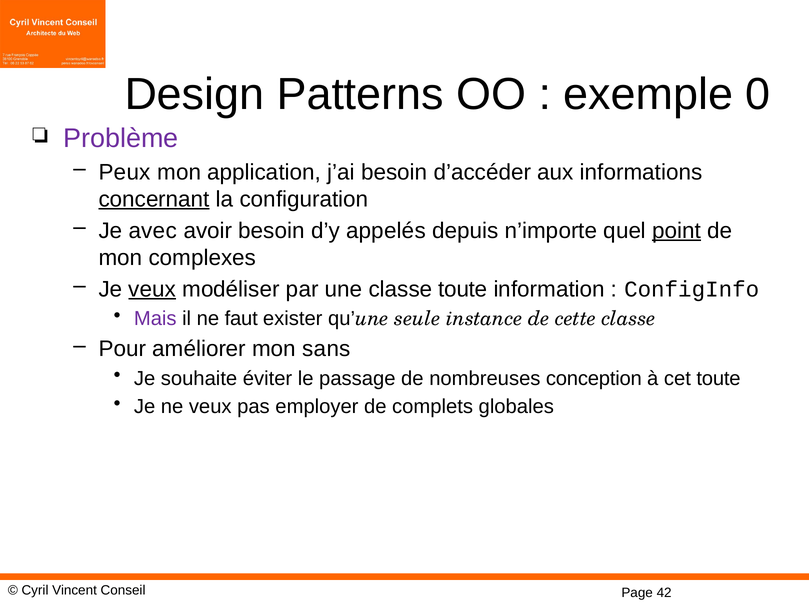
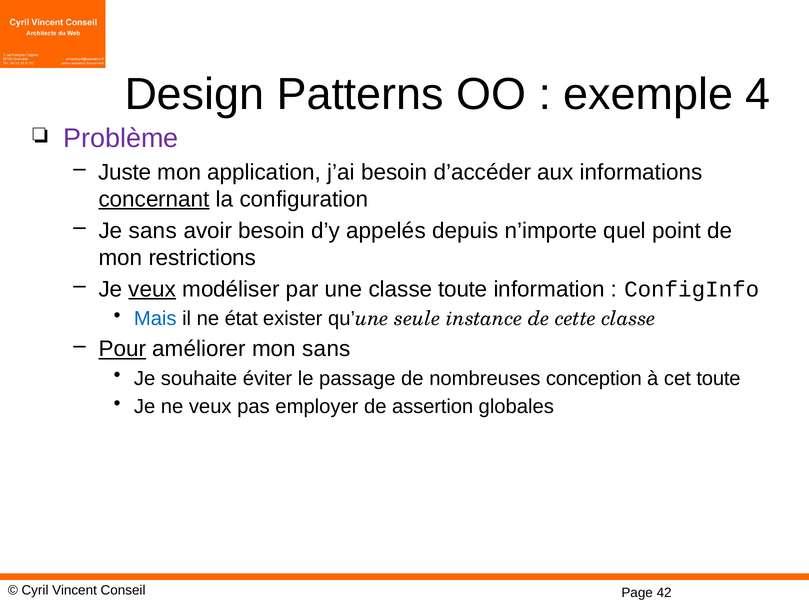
0: 0 -> 4
Peux: Peux -> Juste
Je avec: avec -> sans
point underline: present -> none
complexes: complexes -> restrictions
Mais colour: purple -> blue
faut: faut -> état
Pour underline: none -> present
complets: complets -> assertion
